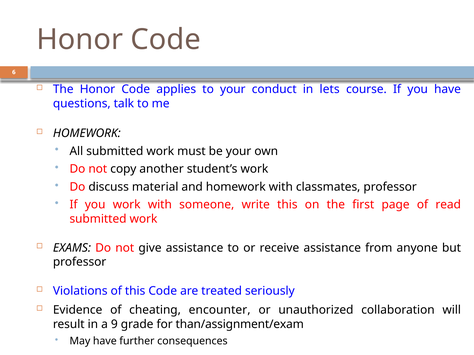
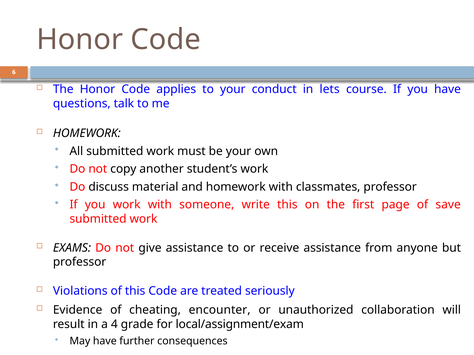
read: read -> save
9: 9 -> 4
than/assignment/exam: than/assignment/exam -> local/assignment/exam
